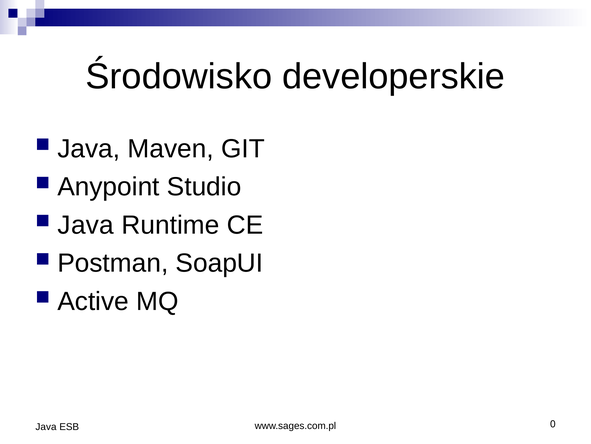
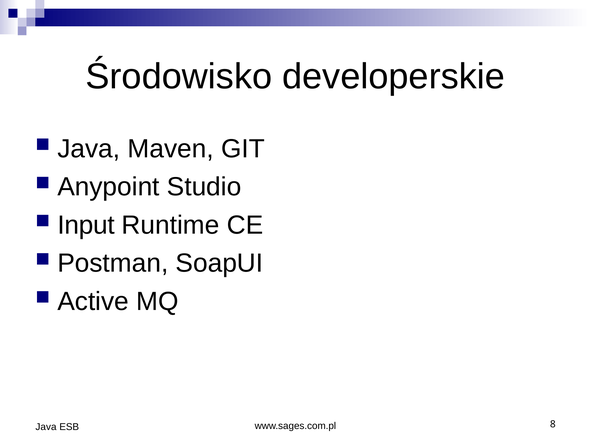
Java at (86, 225): Java -> Input
0: 0 -> 8
